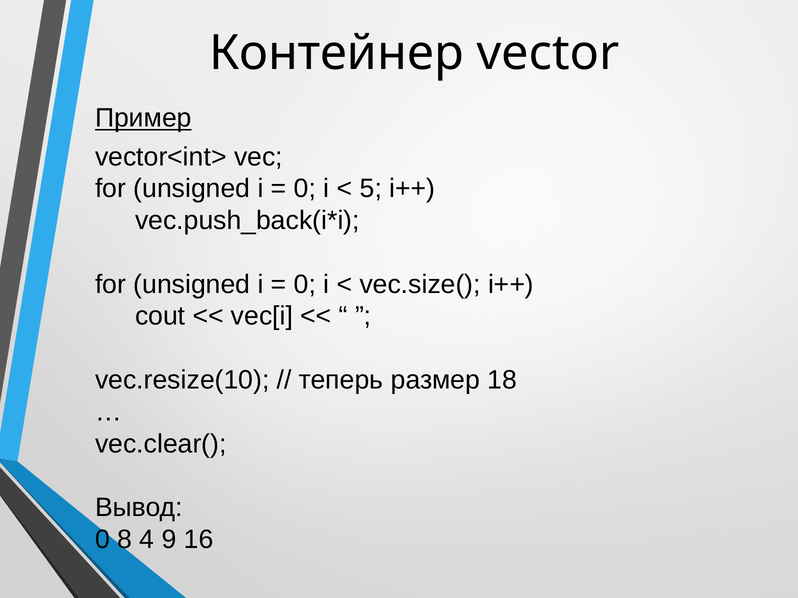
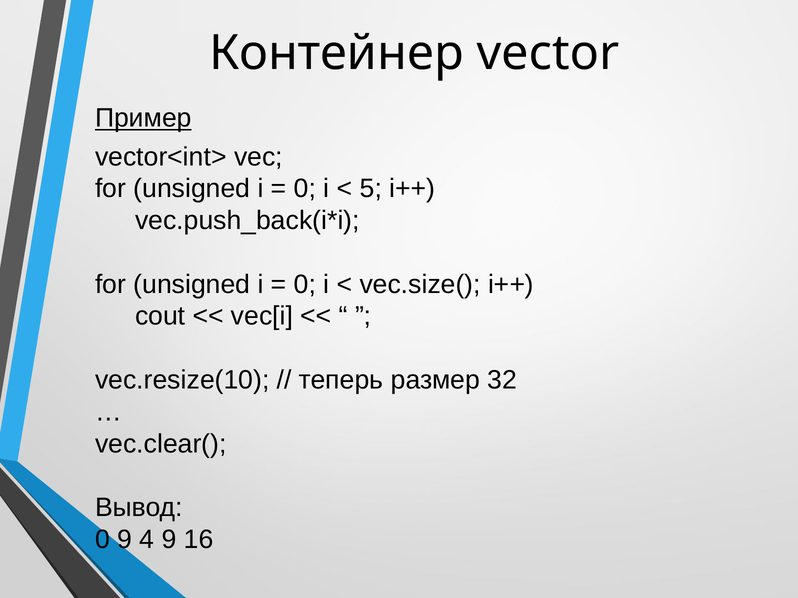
18: 18 -> 32
0 8: 8 -> 9
